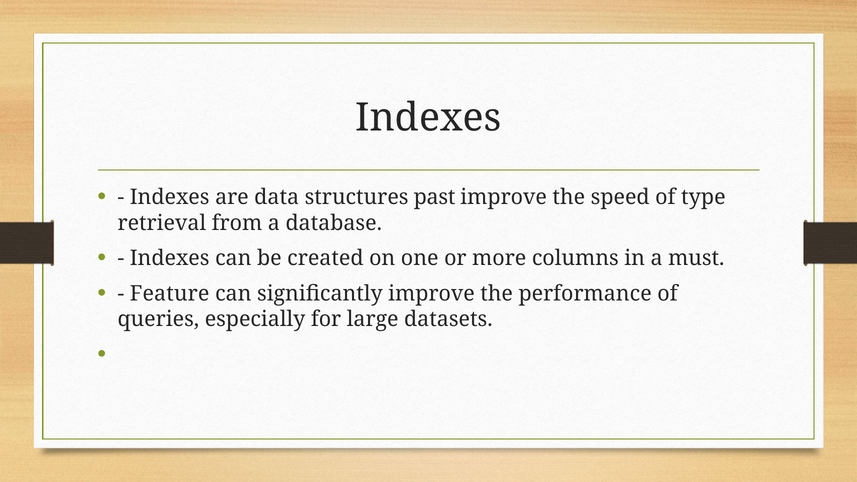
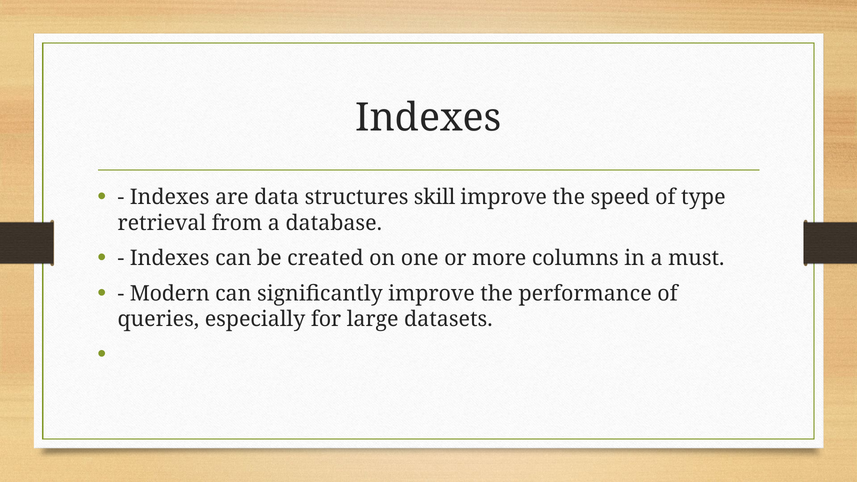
past: past -> skill
Feature: Feature -> Modern
